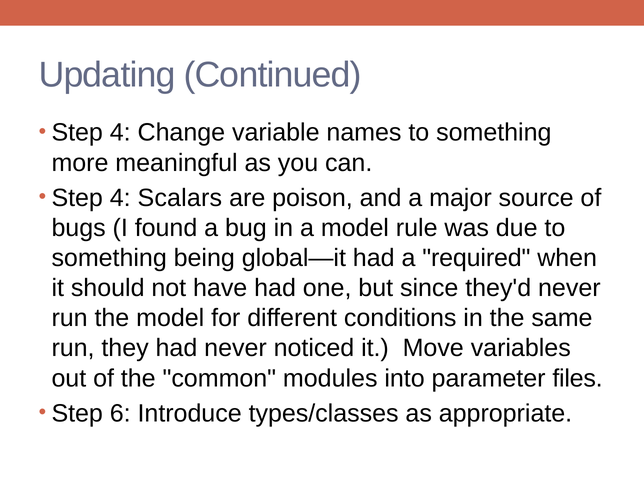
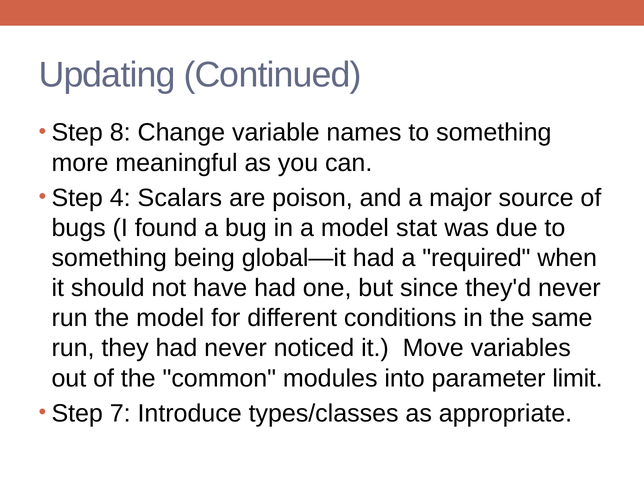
4 at (120, 133): 4 -> 8
rule: rule -> stat
files: files -> limit
6: 6 -> 7
